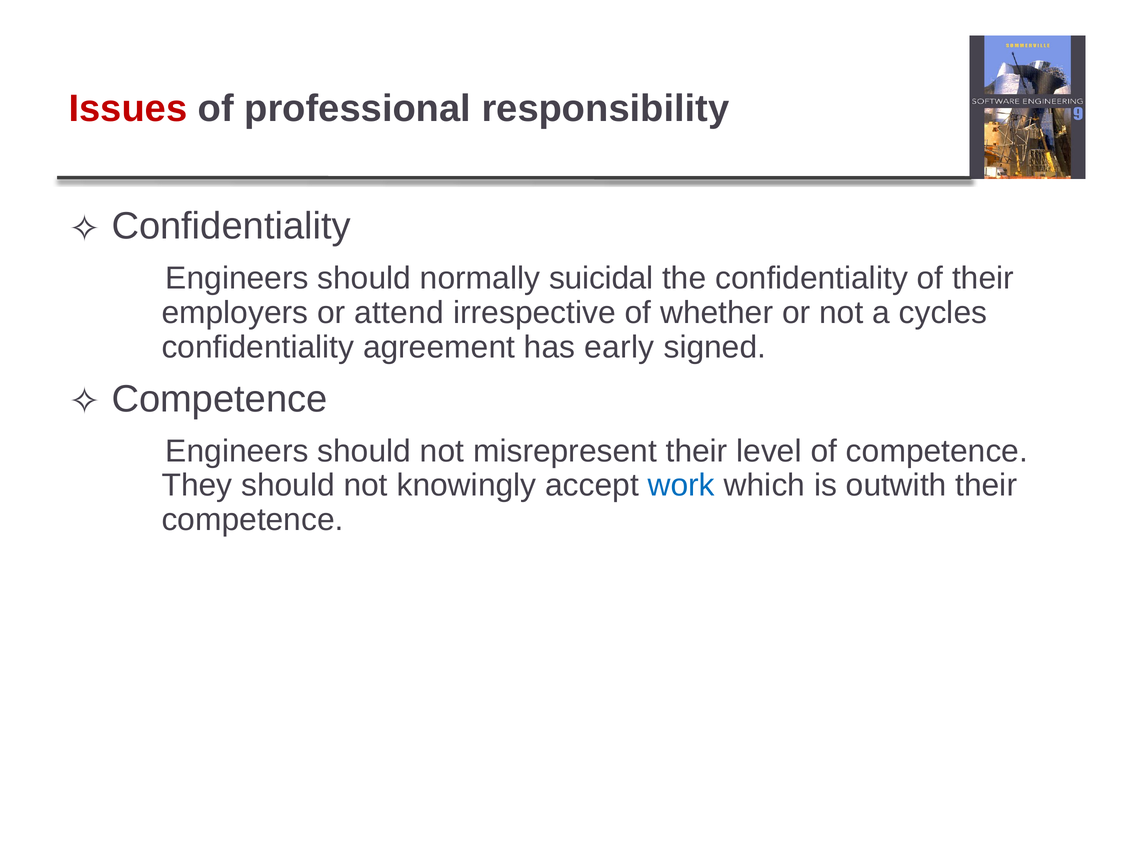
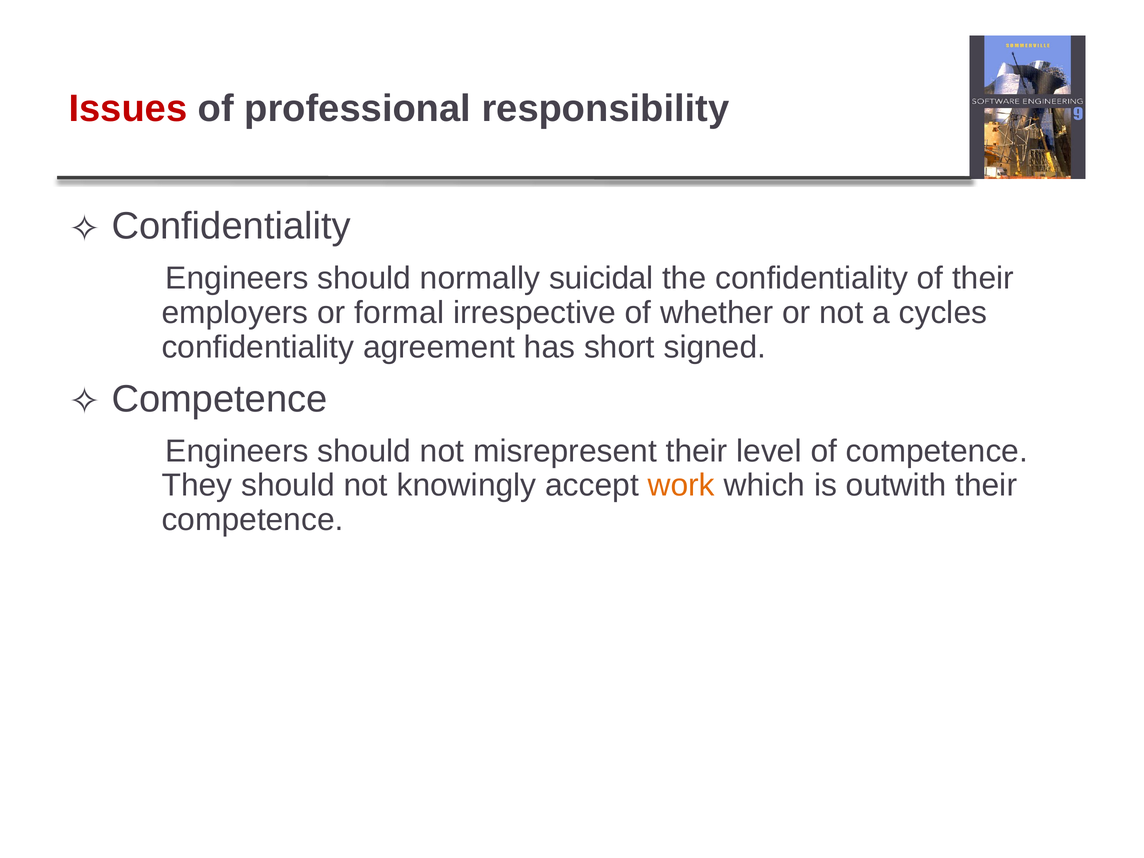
attend: attend -> formal
early: early -> short
work colour: blue -> orange
